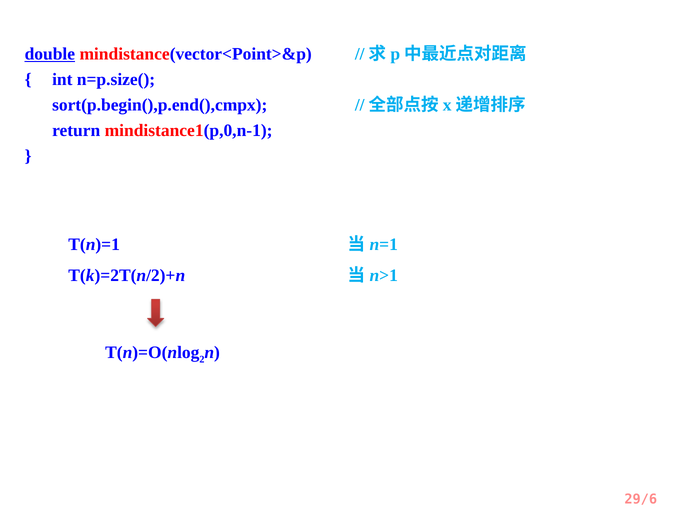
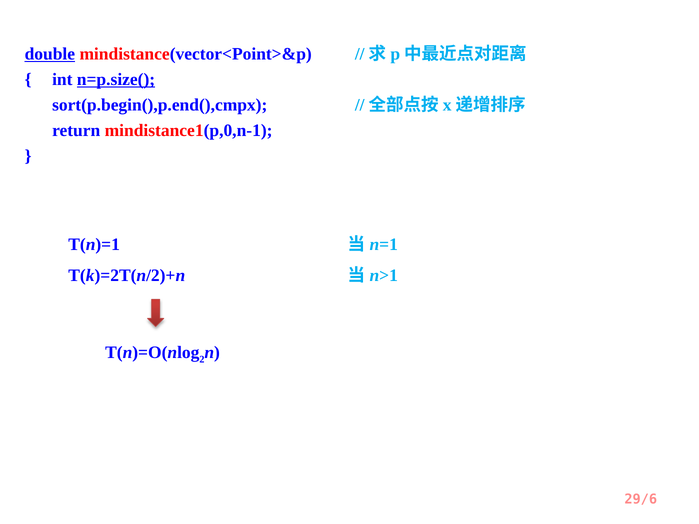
n=p.size( underline: none -> present
